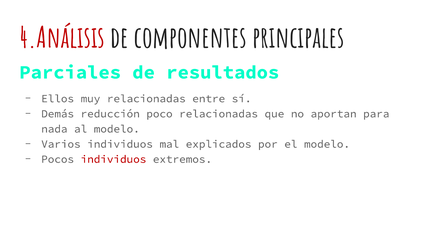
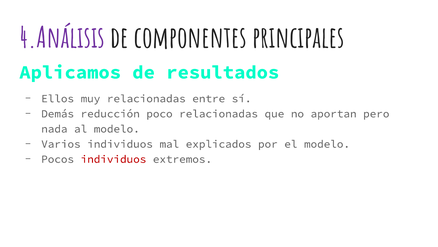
4.Análisis colour: red -> purple
Parciales: Parciales -> Aplicamos
para: para -> pero
